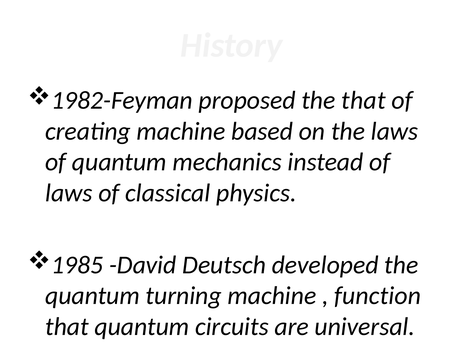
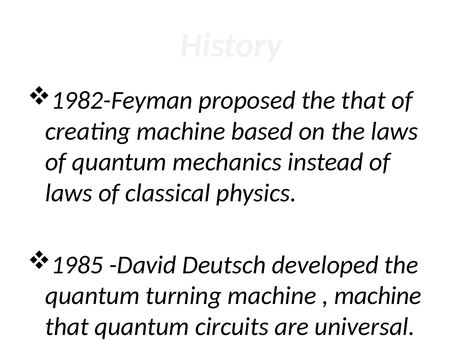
function at (378, 296): function -> machine
